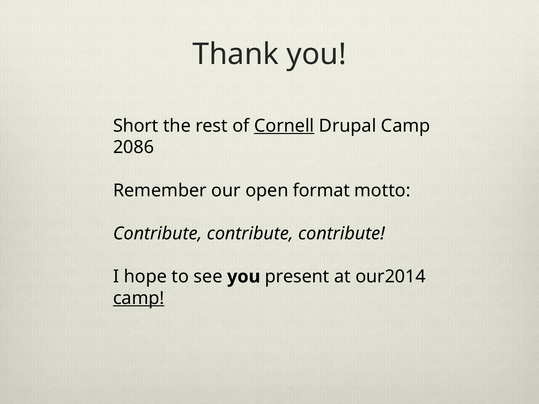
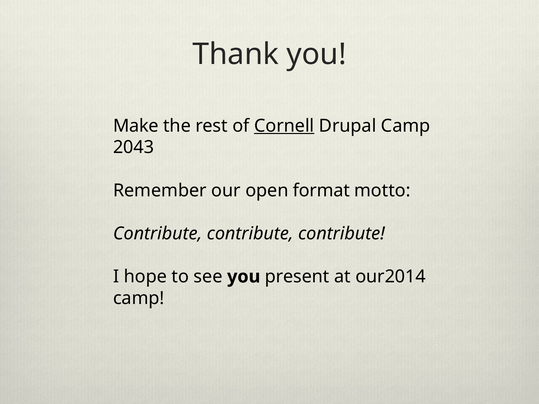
Short: Short -> Make
2086: 2086 -> 2043
camp at (139, 298) underline: present -> none
